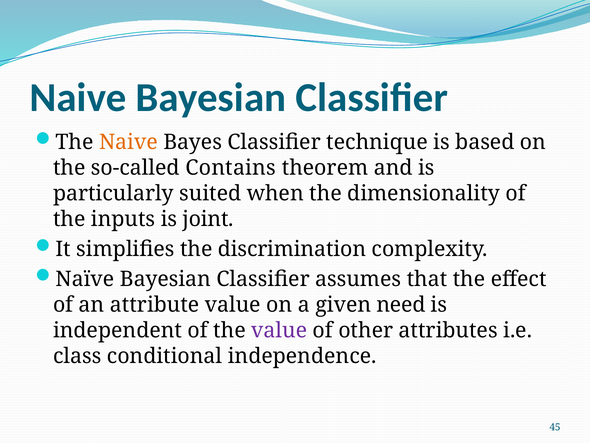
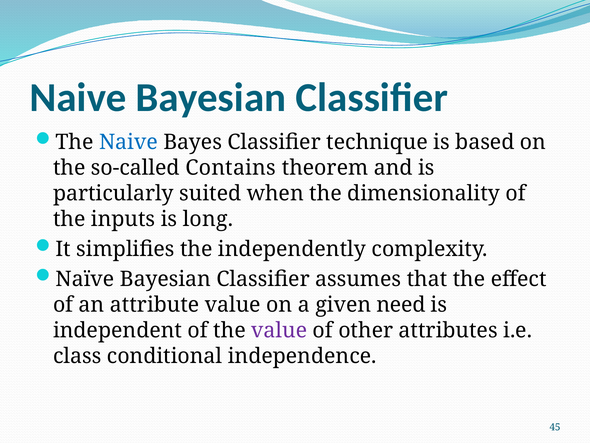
Naive at (128, 142) colour: orange -> blue
joint: joint -> long
discrimination: discrimination -> independently
